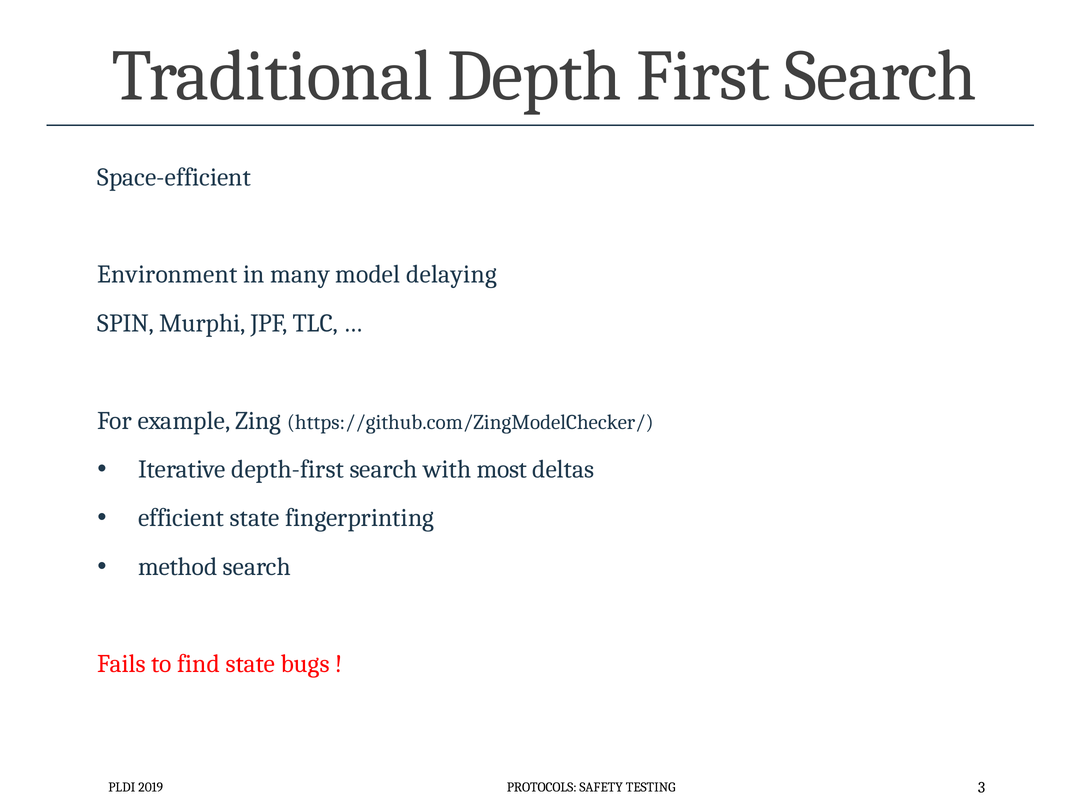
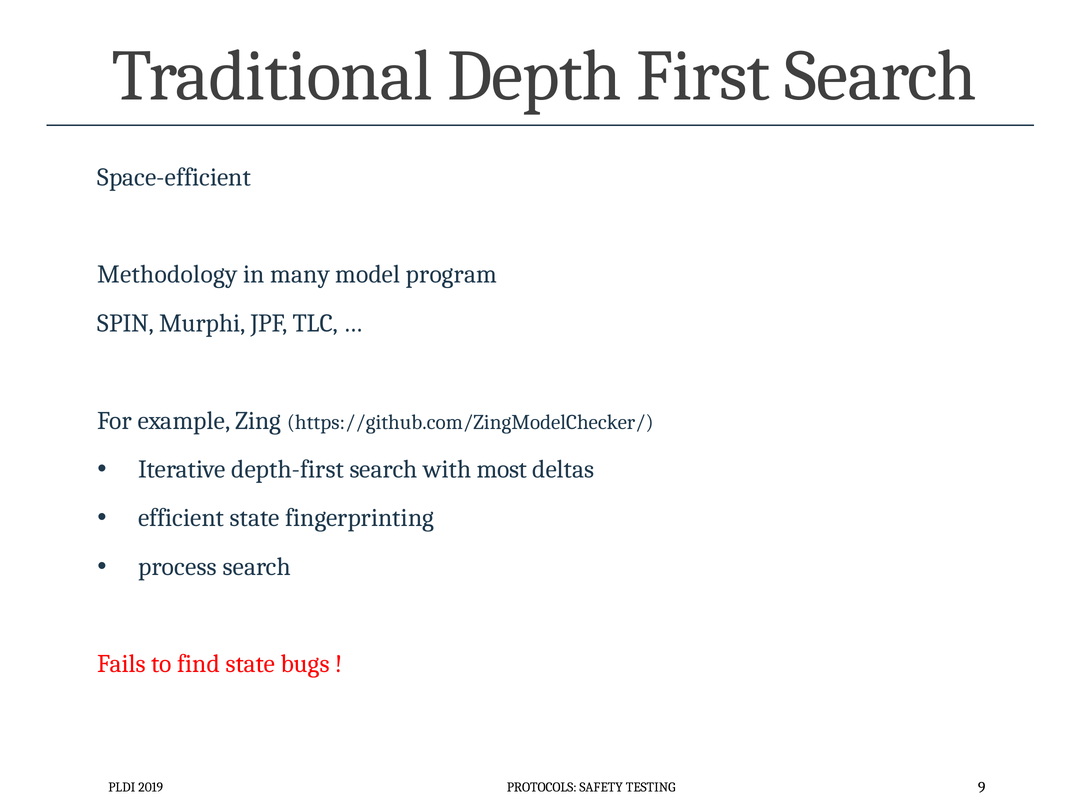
Environment: Environment -> Methodology
delaying: delaying -> program
method: method -> process
3: 3 -> 9
